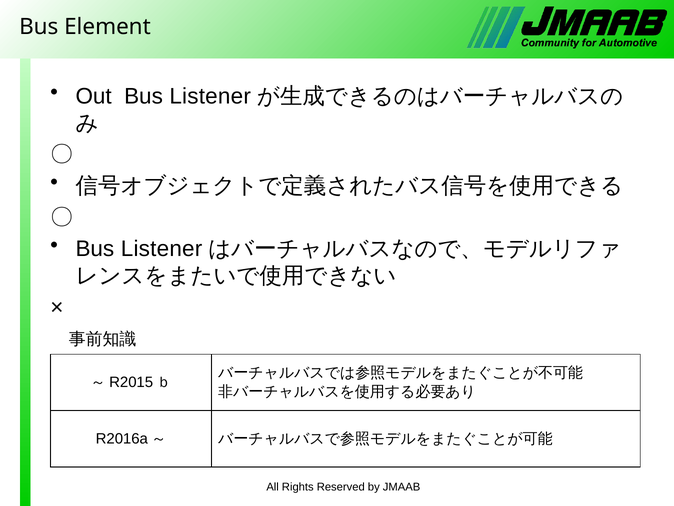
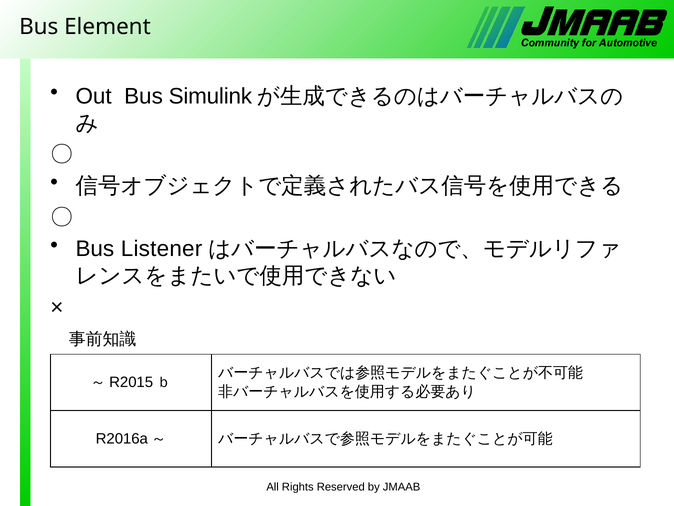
Out Bus Listener: Listener -> Simulink
